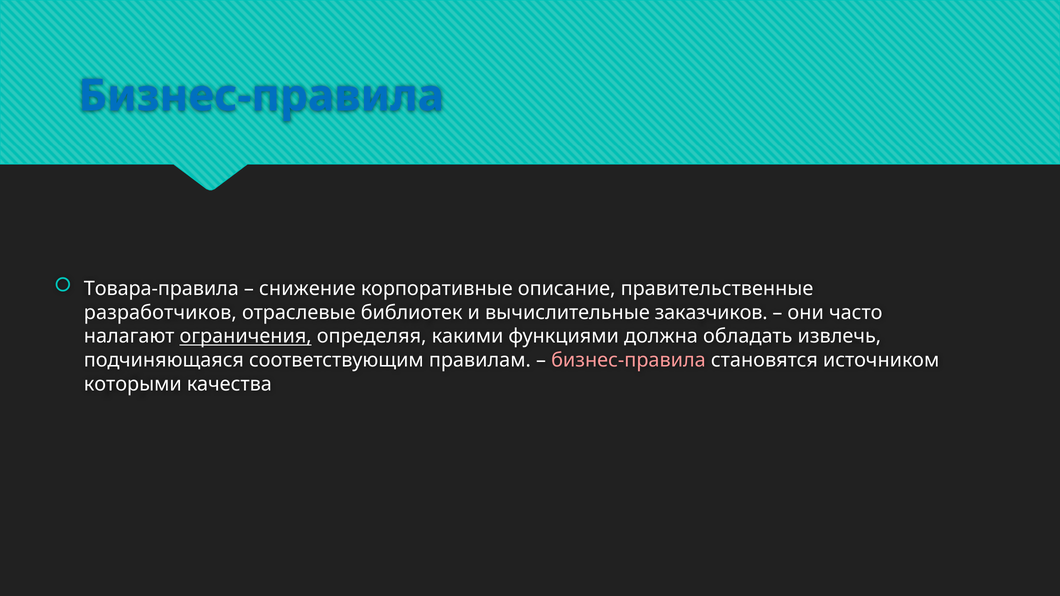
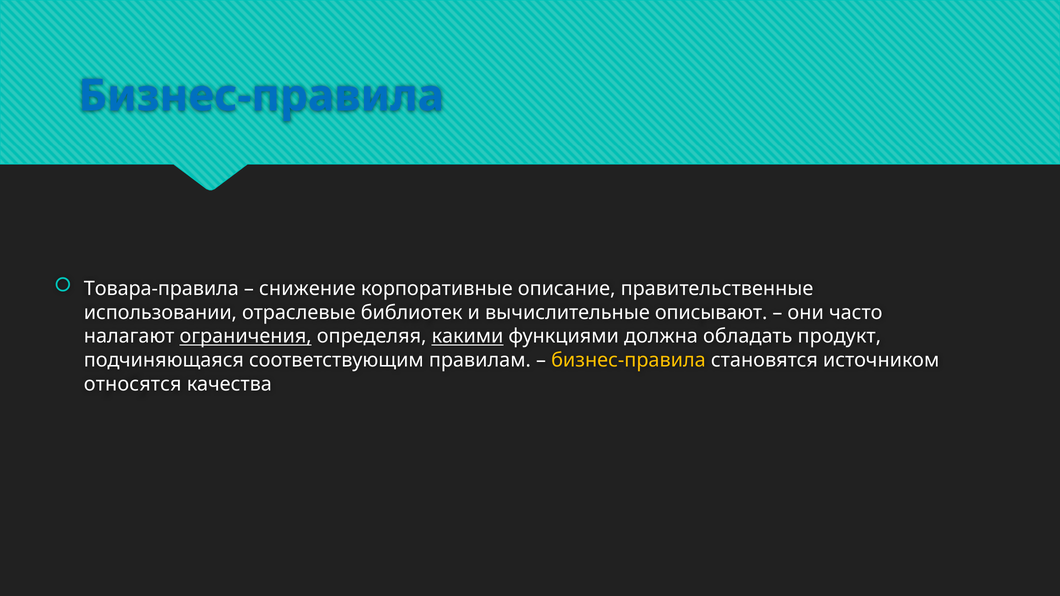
разработчиков: разработчиков -> использовании
заказчиков: заказчиков -> описывают
какими underline: none -> present
извлечь: извлечь -> продукт
бизнес-правила at (628, 360) colour: pink -> yellow
которыми: которыми -> относятся
